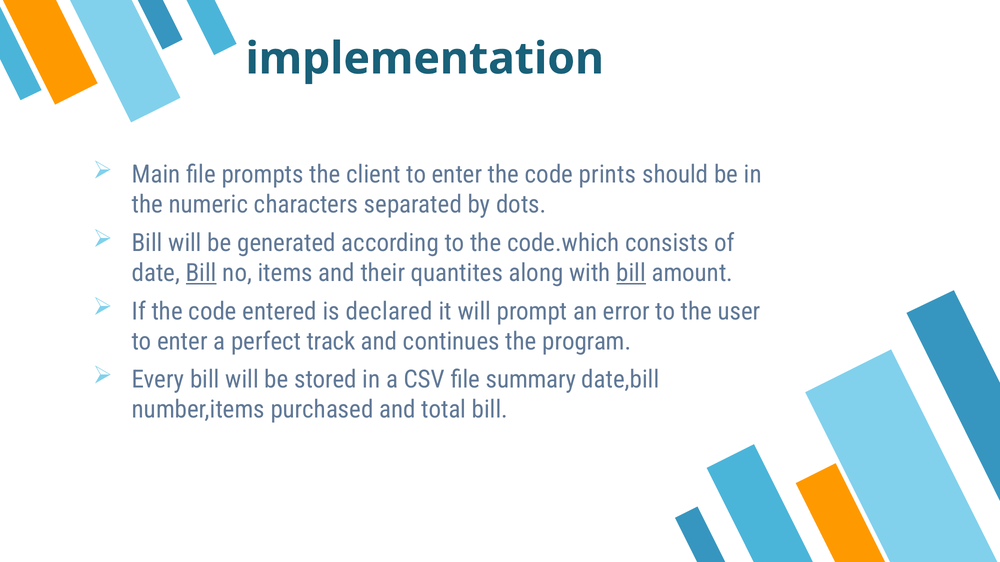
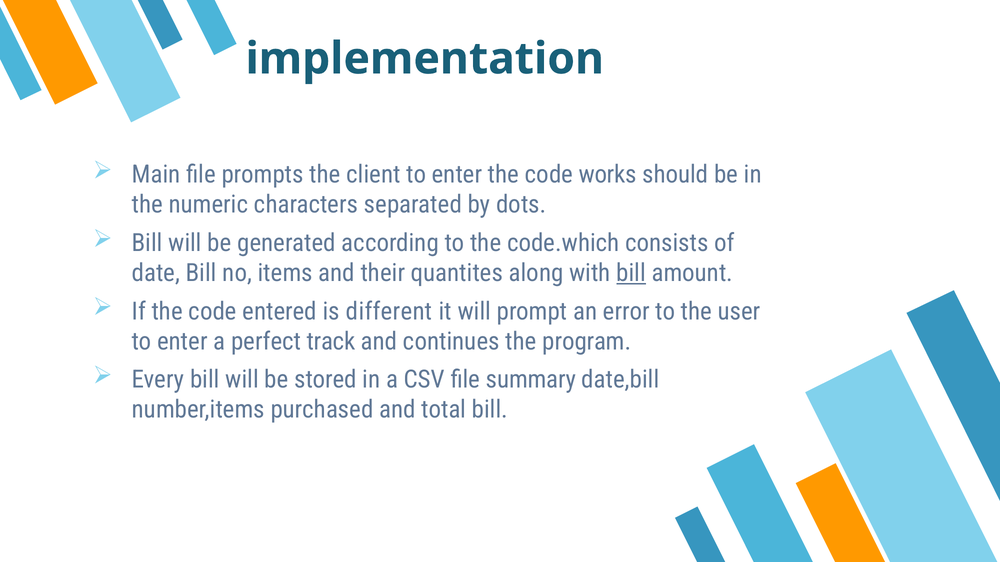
prints: prints -> works
Bill at (201, 273) underline: present -> none
declared: declared -> different
